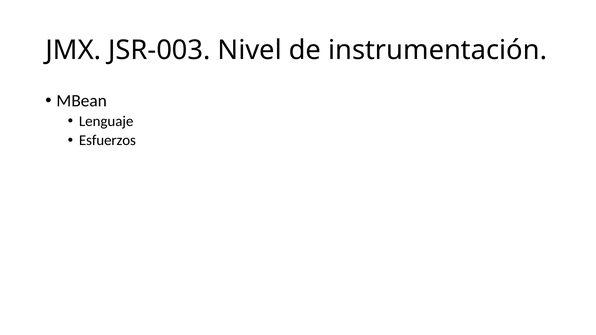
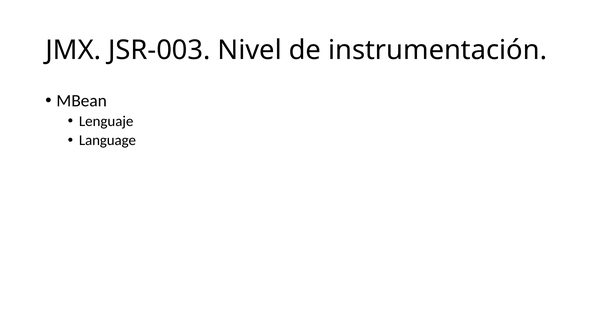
Esfuerzos: Esfuerzos -> Language
